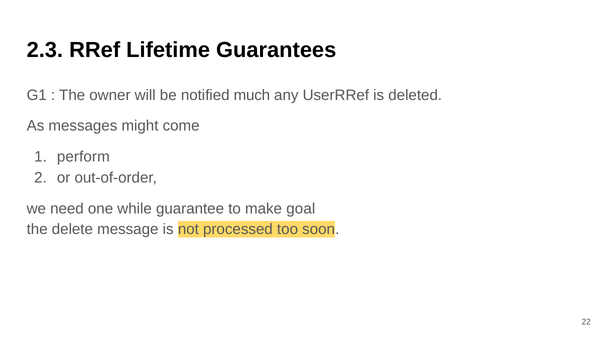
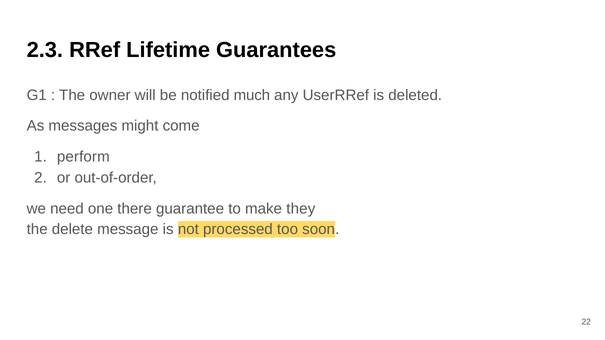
while: while -> there
goal: goal -> they
